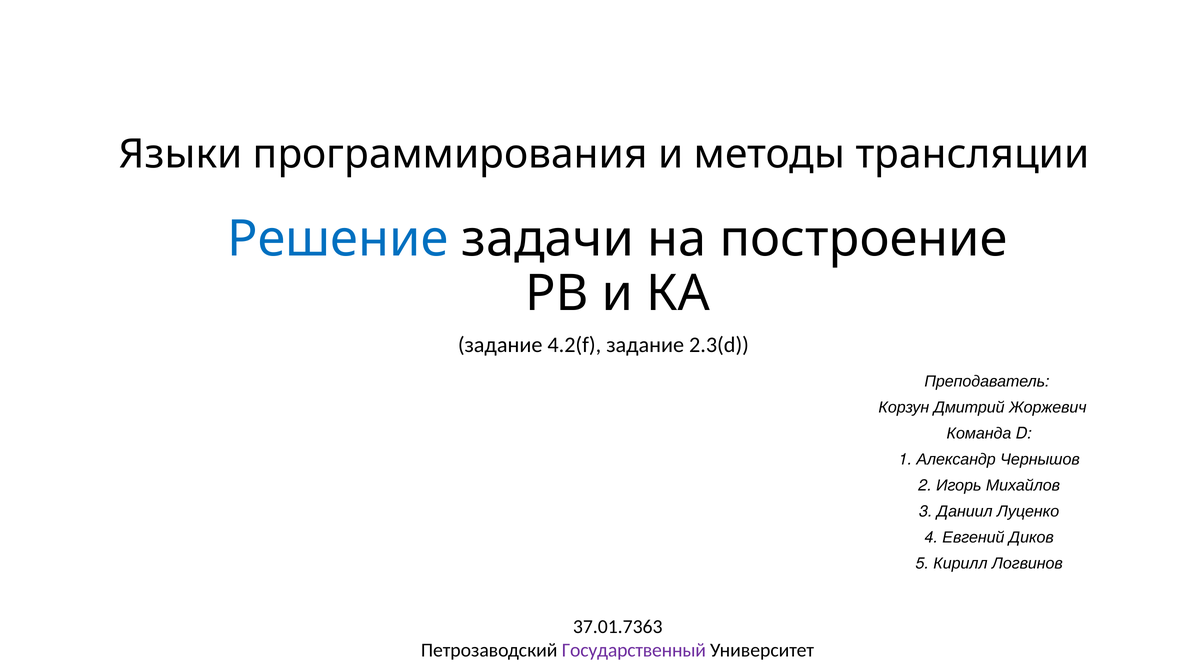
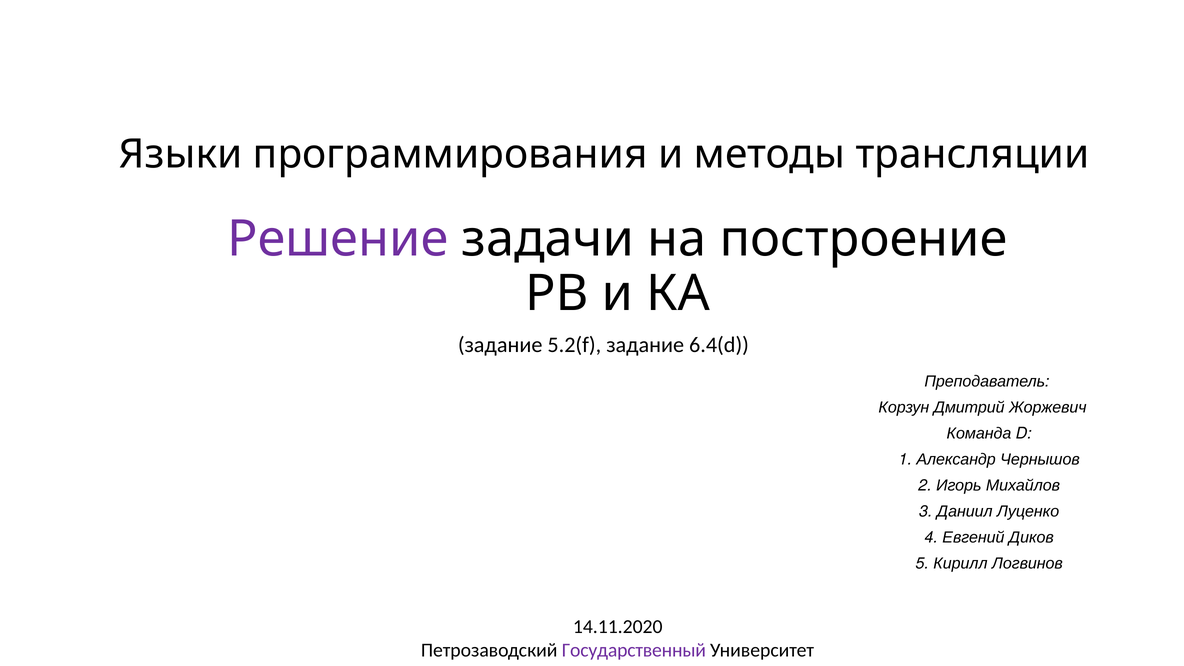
Решение colour: blue -> purple
4.2(f: 4.2(f -> 5.2(f
2.3(d: 2.3(d -> 6.4(d
37.01.7363: 37.01.7363 -> 14.11.2020
